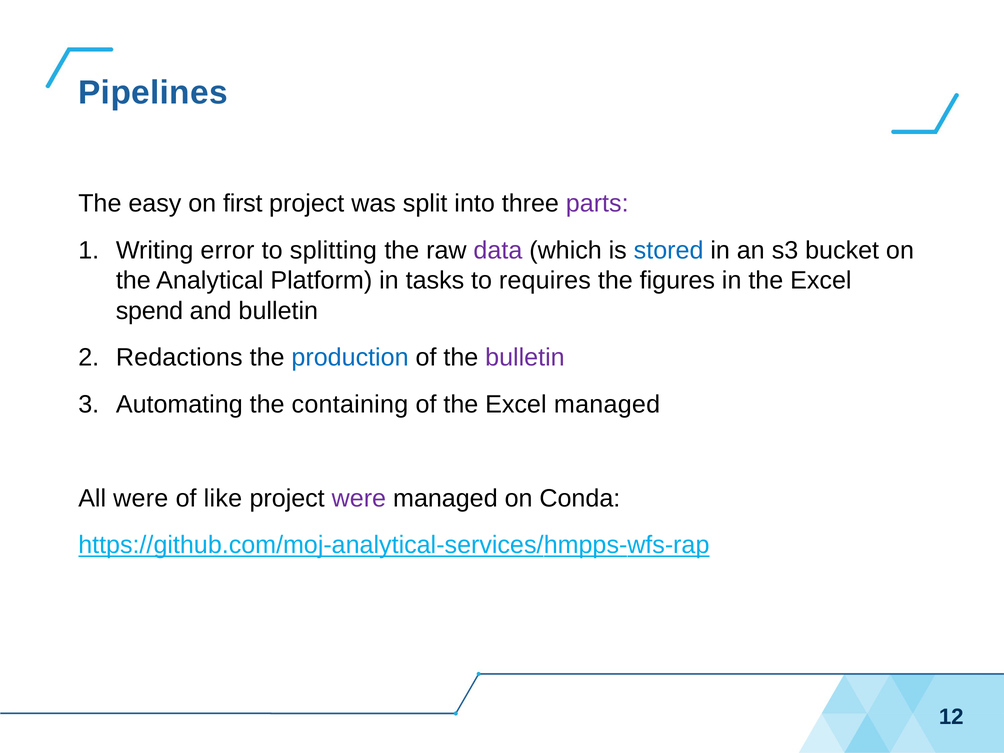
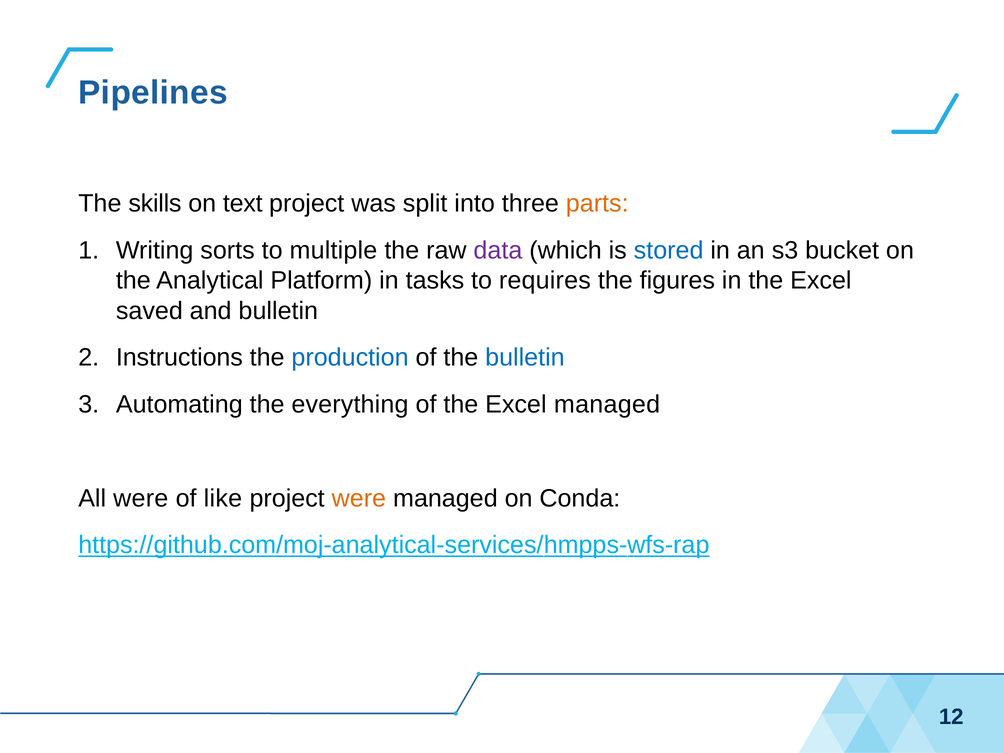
easy: easy -> skills
first: first -> text
parts colour: purple -> orange
error: error -> sorts
splitting: splitting -> multiple
spend: spend -> saved
Redactions: Redactions -> Instructions
bulletin at (525, 358) colour: purple -> blue
containing: containing -> everything
were at (359, 498) colour: purple -> orange
